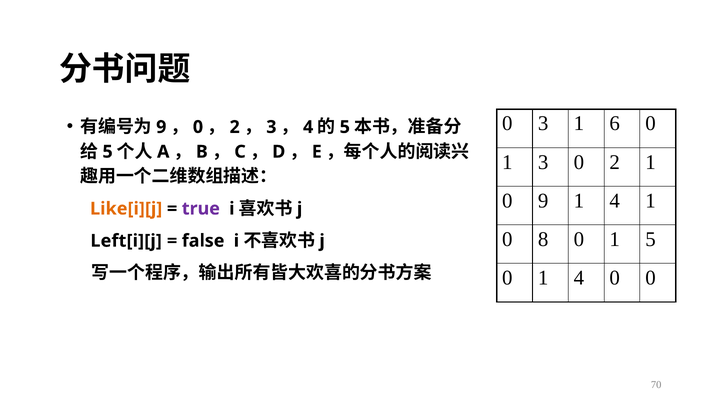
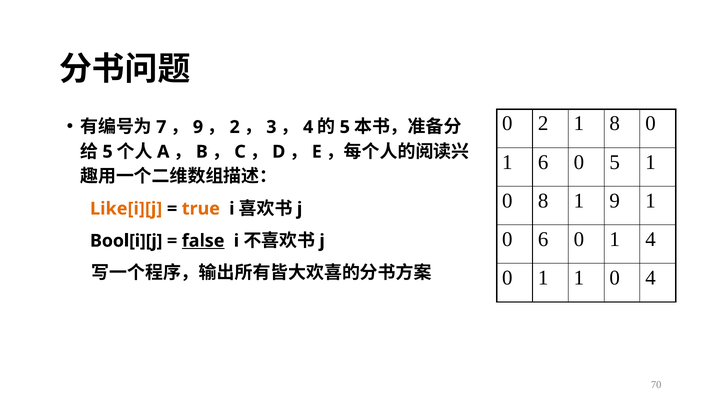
0 3: 3 -> 2
1 6: 6 -> 8
9 at (161, 127): 9 -> 7
0 at (198, 127): 0 -> 9
1 3: 3 -> 6
0 2: 2 -> 5
0 9: 9 -> 8
4 at (615, 201): 4 -> 9
true colour: purple -> orange
0 8: 8 -> 6
1 5: 5 -> 4
Left[i][j: Left[i][j -> Bool[i][j
false underline: none -> present
0 1 4: 4 -> 1
0 0: 0 -> 4
